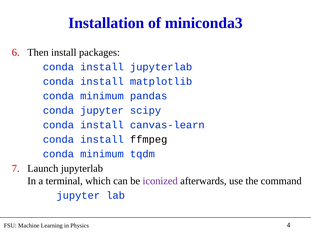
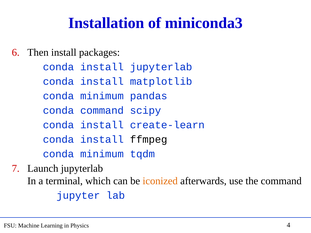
conda jupyter: jupyter -> command
canvas-learn: canvas-learn -> create-learn
iconized colour: purple -> orange
